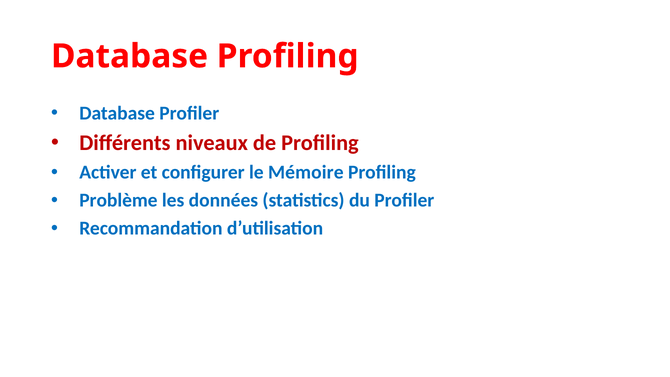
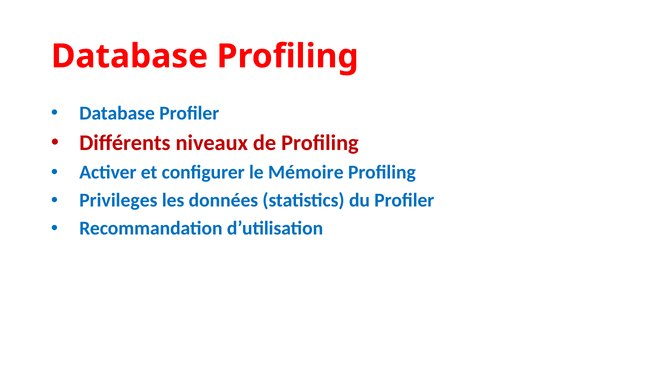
Problème: Problème -> Privileges
